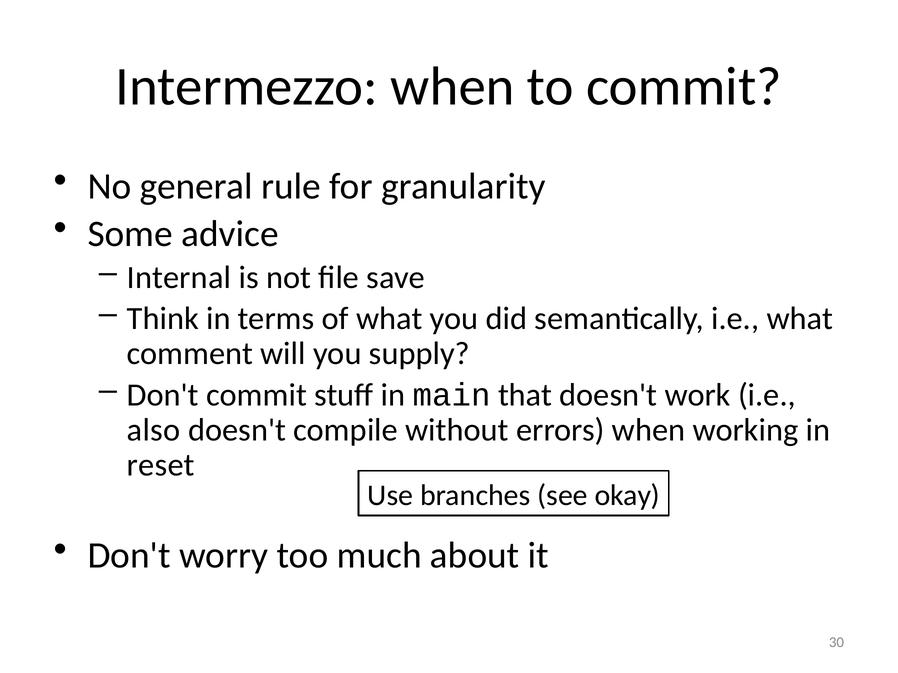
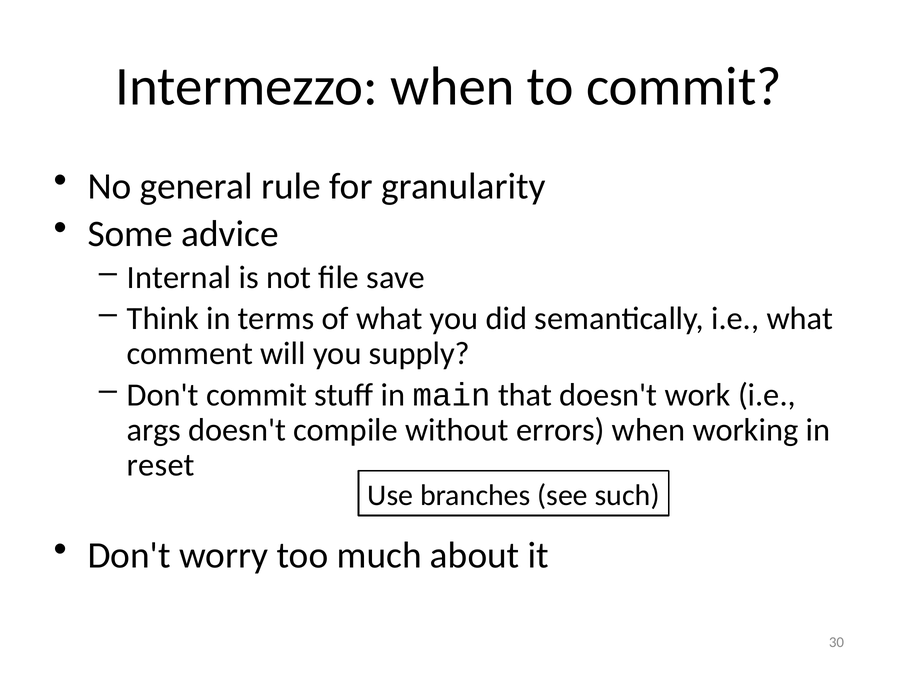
also: also -> args
okay: okay -> such
